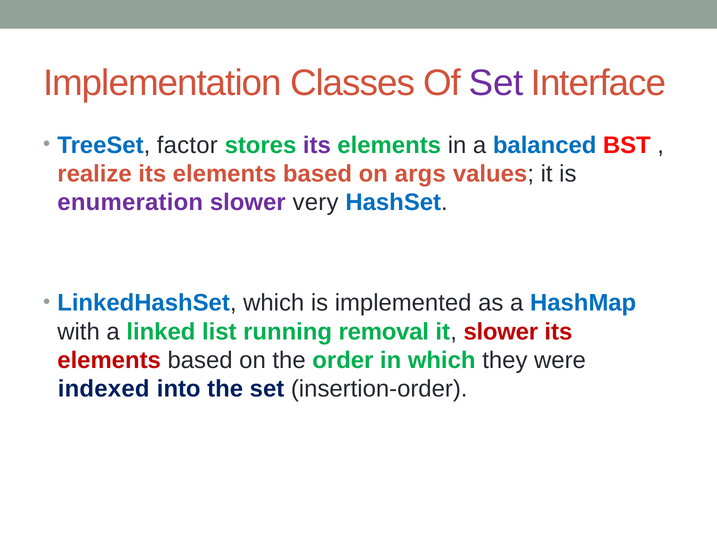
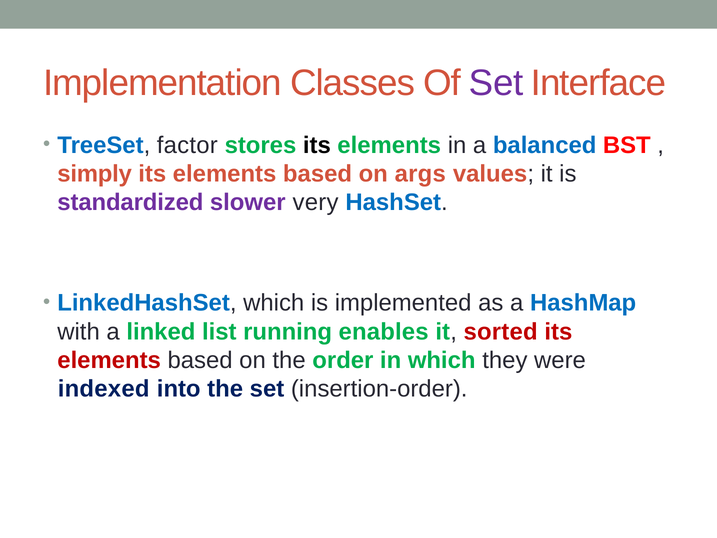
its at (317, 145) colour: purple -> black
realize: realize -> simply
enumeration: enumeration -> standardized
removal: removal -> enables
it slower: slower -> sorted
